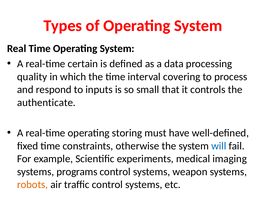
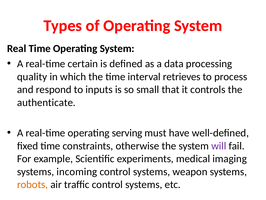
covering: covering -> retrieves
storing: storing -> serving
will colour: blue -> purple
programs: programs -> incoming
